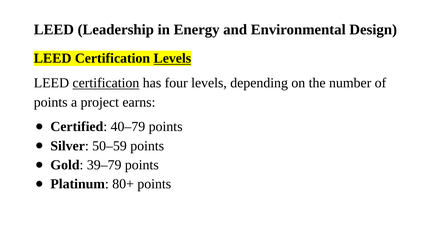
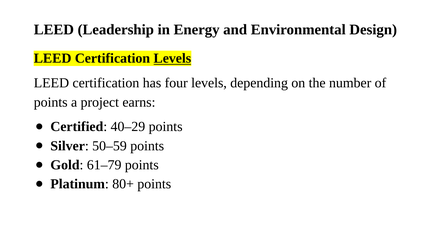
certification at (106, 83) underline: present -> none
40–79: 40–79 -> 40–29
39–79: 39–79 -> 61–79
